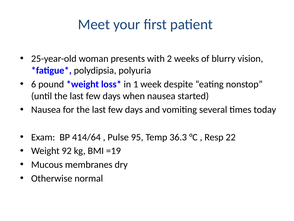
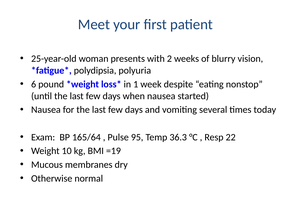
414/64: 414/64 -> 165/64
92: 92 -> 10
